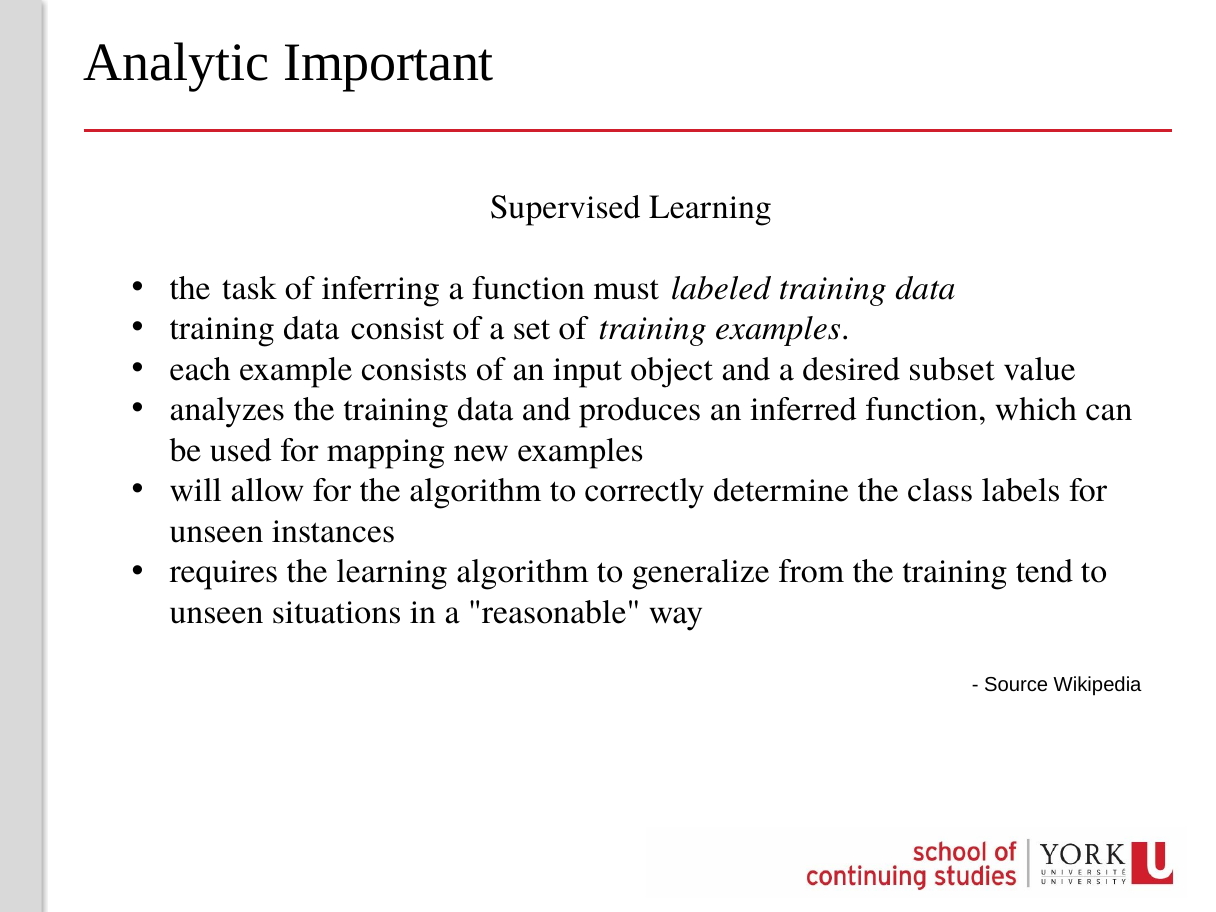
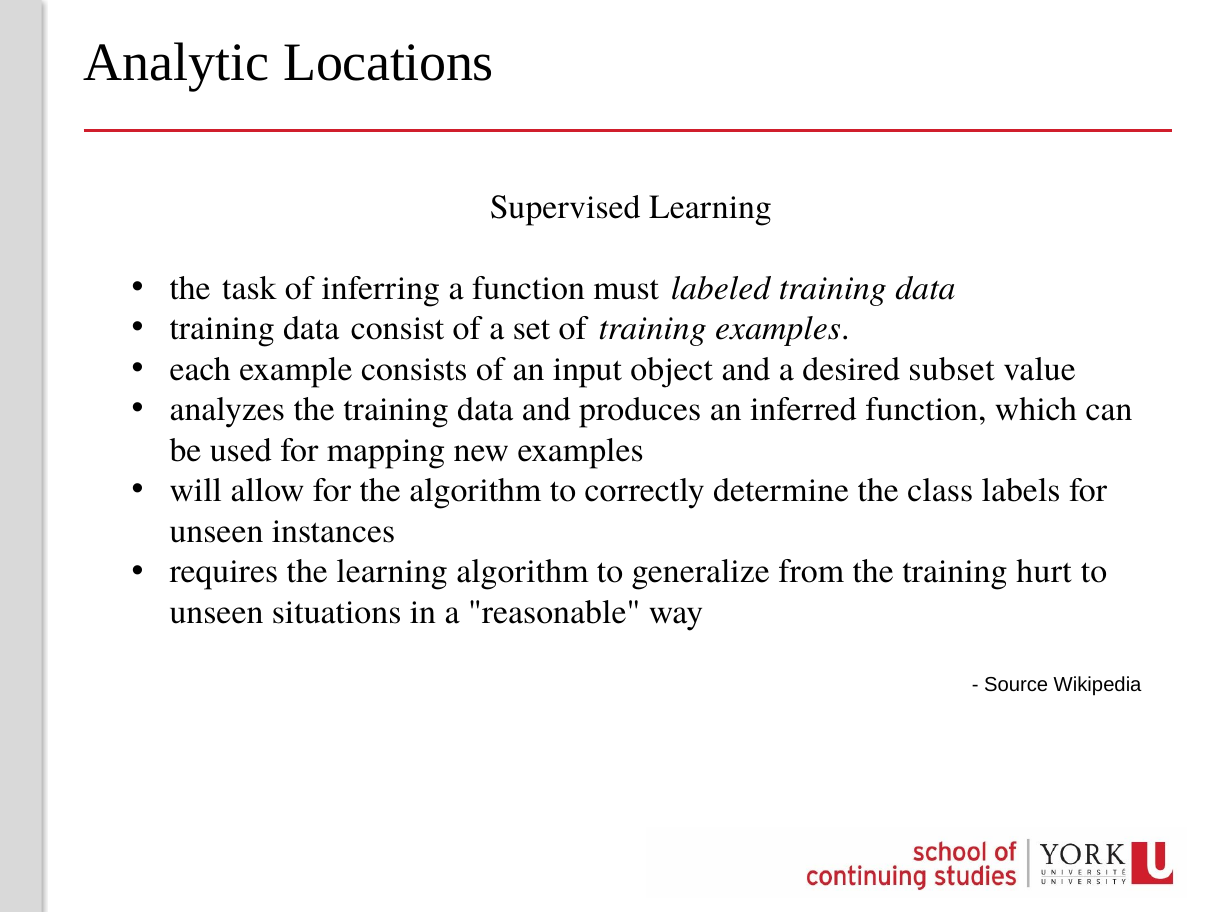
Important: Important -> Locations
tend: tend -> hurt
